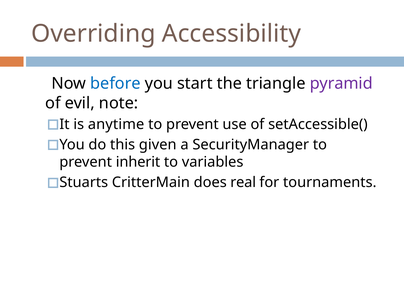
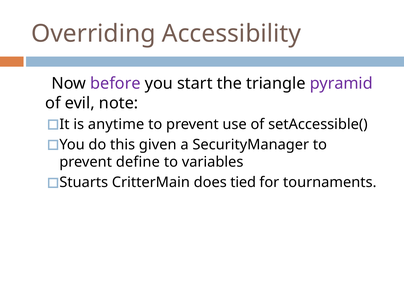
before colour: blue -> purple
inherit: inherit -> define
real: real -> tied
